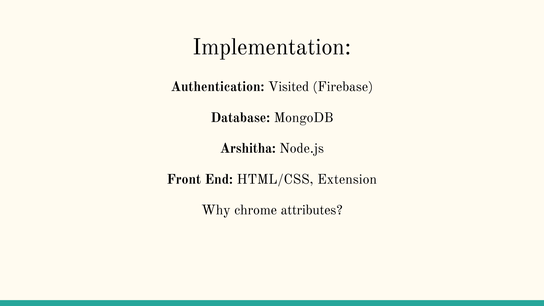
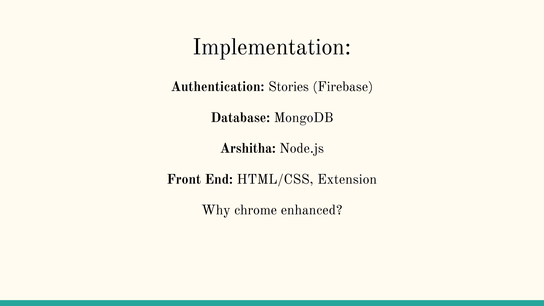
Visited: Visited -> Stories
attributes: attributes -> enhanced
